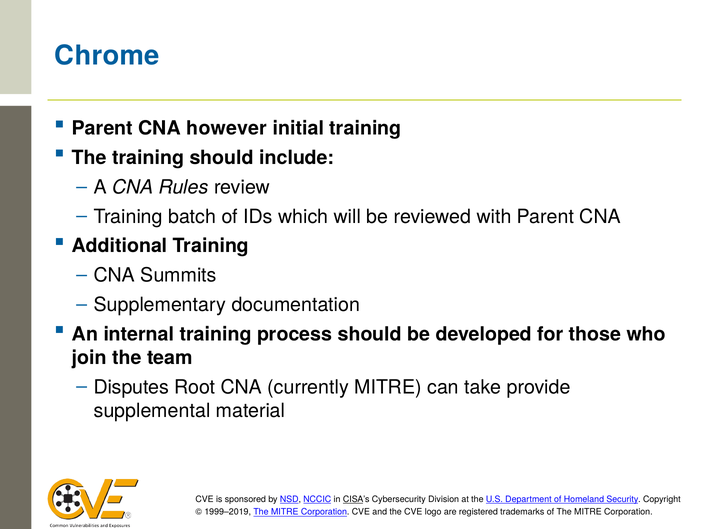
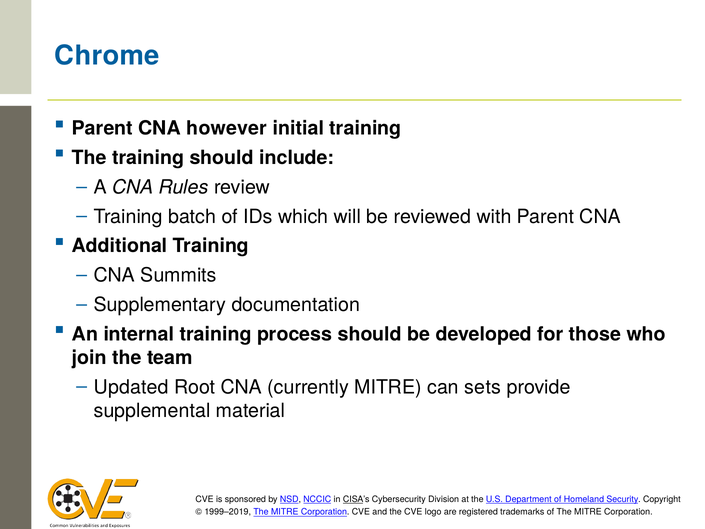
Disputes: Disputes -> Updated
take: take -> sets
